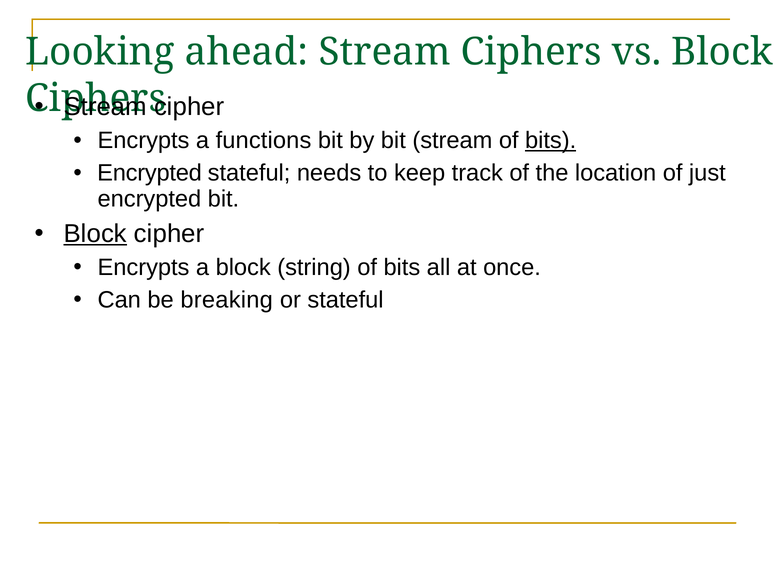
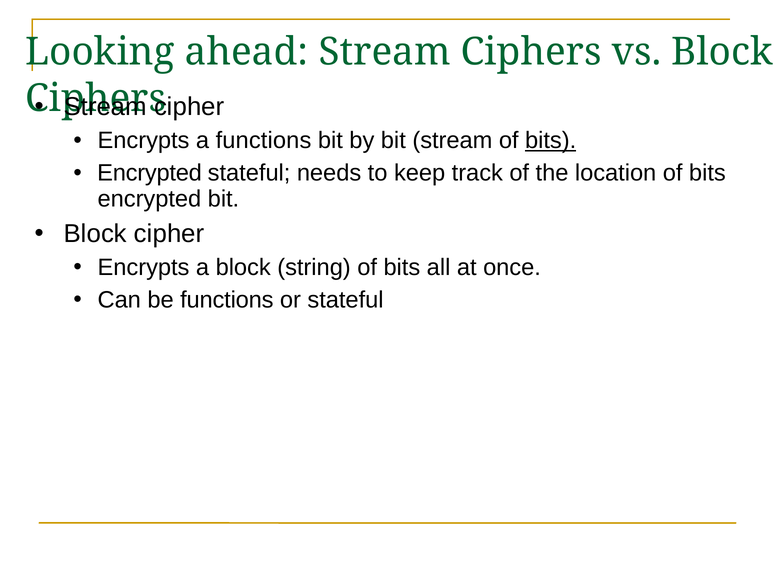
location of just: just -> bits
Block at (95, 234) underline: present -> none
be breaking: breaking -> functions
